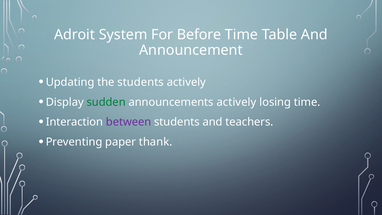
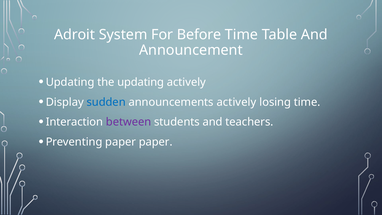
the students: students -> updating
sudden colour: green -> blue
paper thank: thank -> paper
